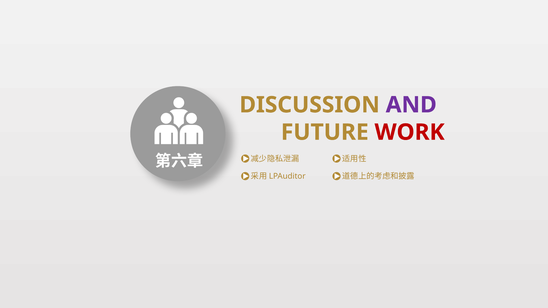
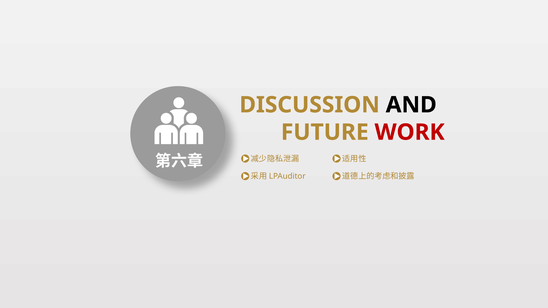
AND colour: purple -> black
